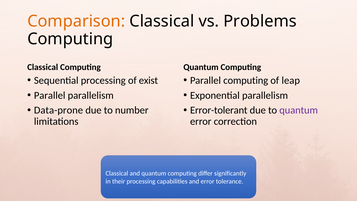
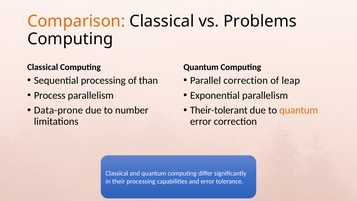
exist: exist -> than
Parallel computing: computing -> correction
Parallel at (50, 95): Parallel -> Process
Error-tolerant: Error-tolerant -> Their-tolerant
quantum at (299, 110) colour: purple -> orange
